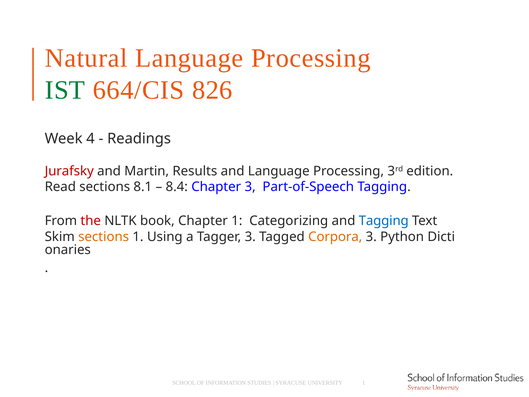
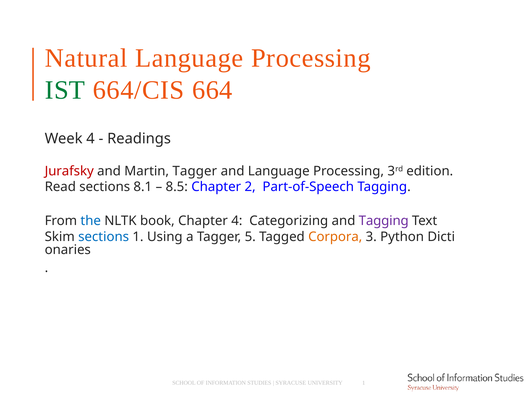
826: 826 -> 664
Martin Results: Results -> Tagger
8.4: 8.4 -> 8.5
Chapter 3: 3 -> 2
the colour: red -> blue
Chapter 1: 1 -> 4
Tagging at (384, 221) colour: blue -> purple
sections at (104, 237) colour: orange -> blue
Tagger 3: 3 -> 5
